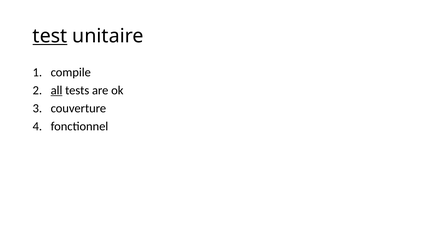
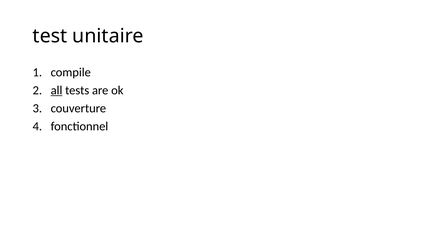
test underline: present -> none
